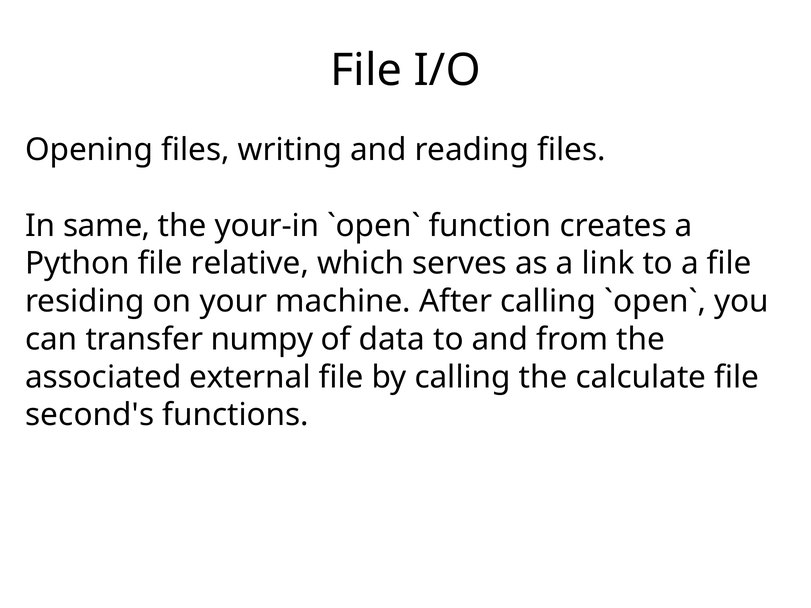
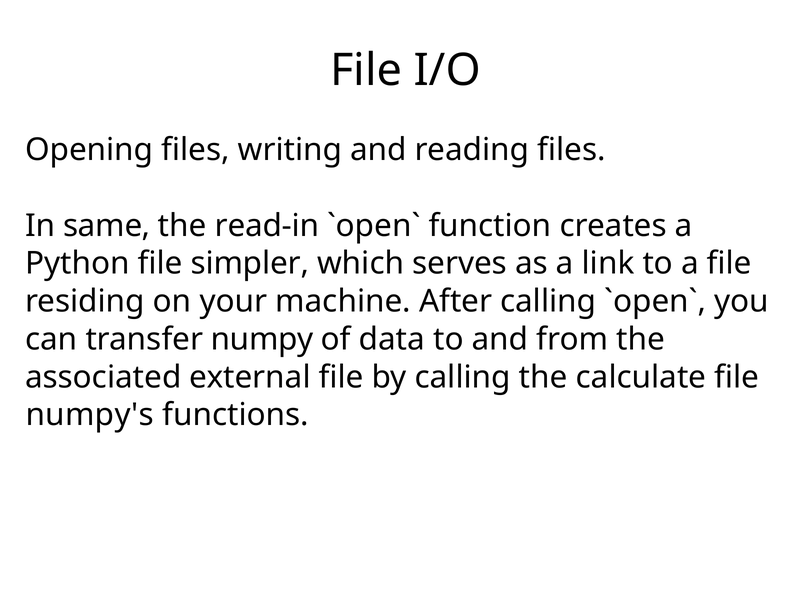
your-in: your-in -> read-in
relative: relative -> simpler
second's: second's -> numpy's
